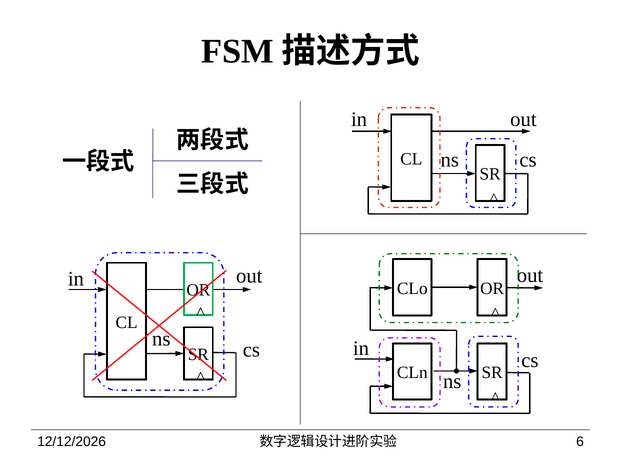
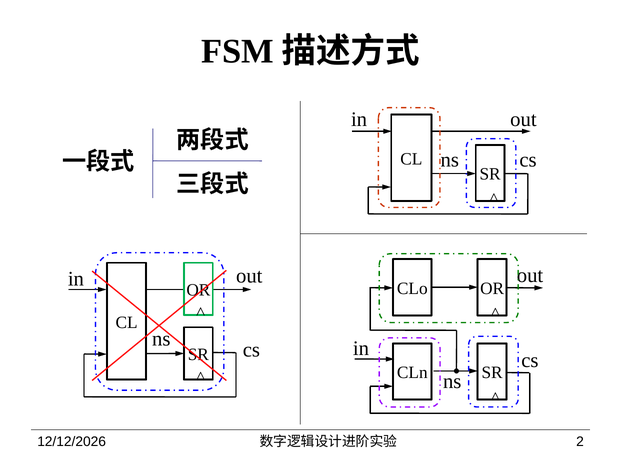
6: 6 -> 2
